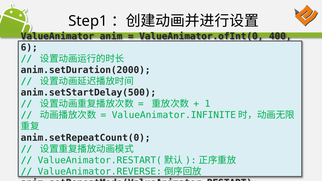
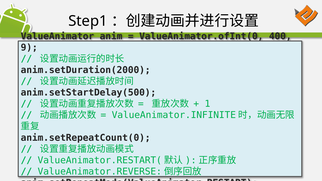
6: 6 -> 9
